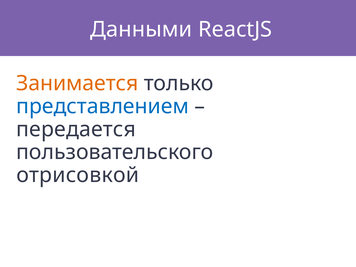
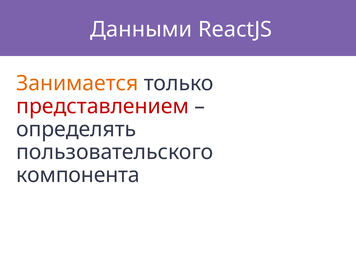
представлением colour: blue -> red
передается: передается -> определять
отрисовкой: отрисовкой -> компонента
